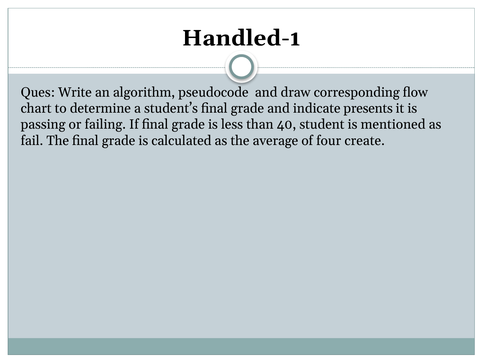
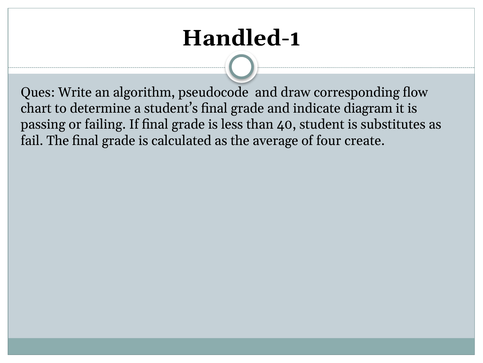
presents: presents -> diagram
mentioned: mentioned -> substitutes
